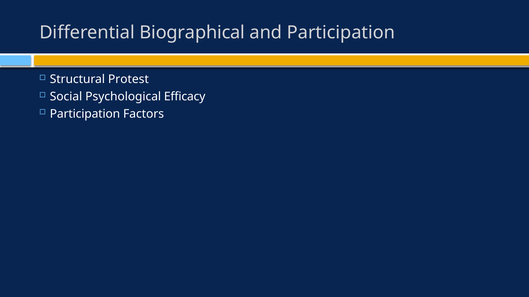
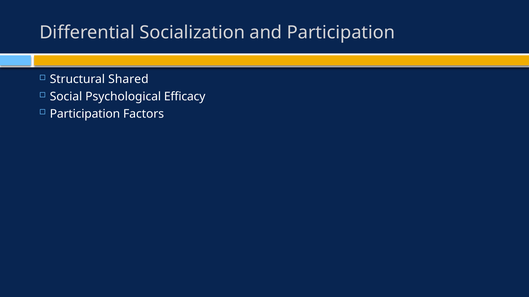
Biographical: Biographical -> Socialization
Protest: Protest -> Shared
